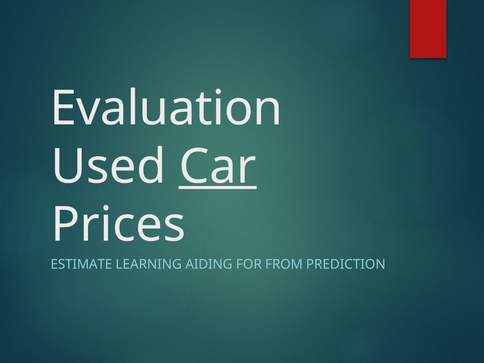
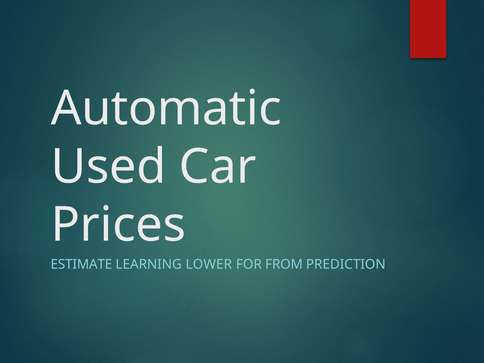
Evaluation: Evaluation -> Automatic
Car underline: present -> none
AIDING: AIDING -> LOWER
